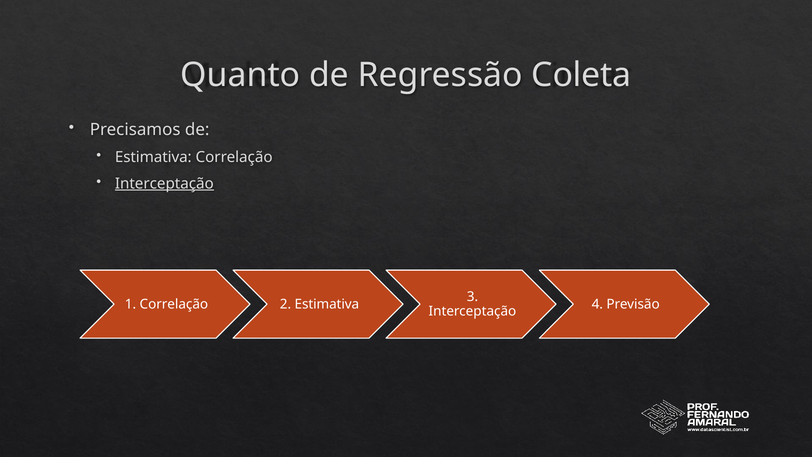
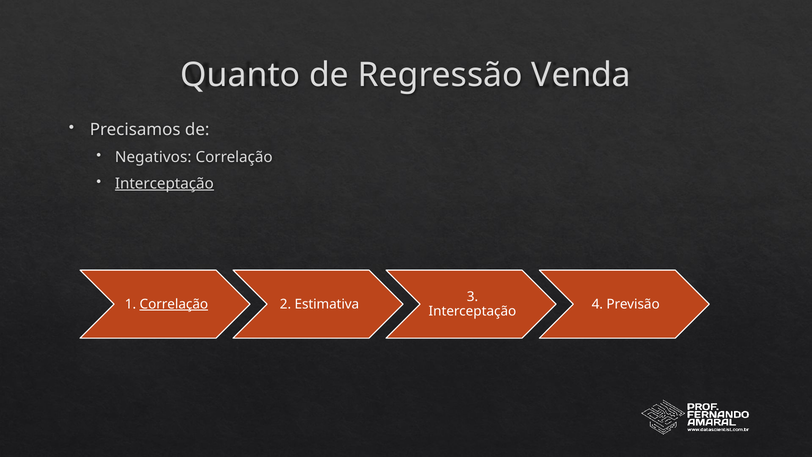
Coleta: Coleta -> Venda
Estimativa at (153, 157): Estimativa -> Negativos
Correlação at (174, 304) underline: none -> present
